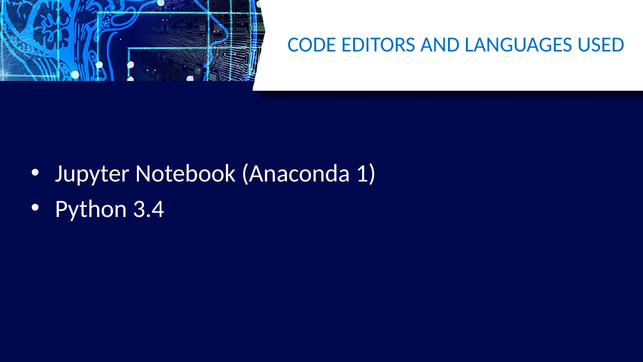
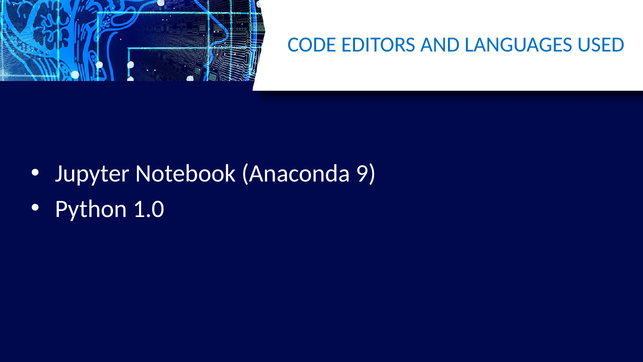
1: 1 -> 9
3.4: 3.4 -> 1.0
